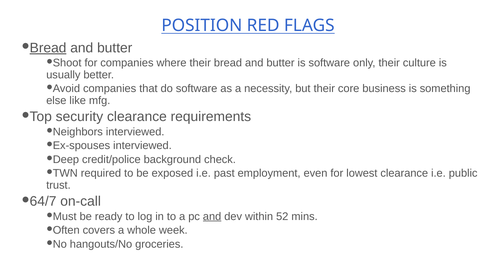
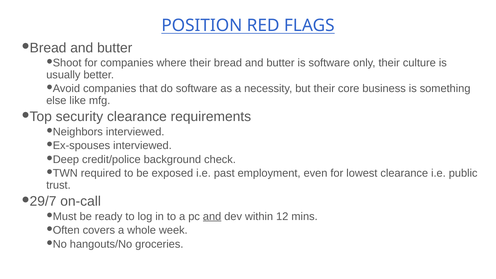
Bread at (48, 48) underline: present -> none
64/7: 64/7 -> 29/7
52: 52 -> 12
